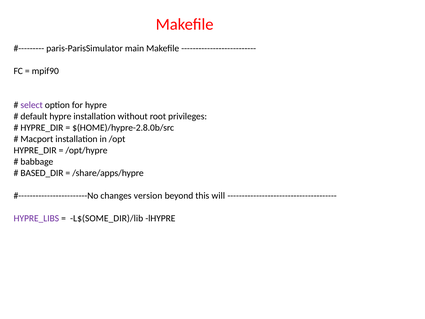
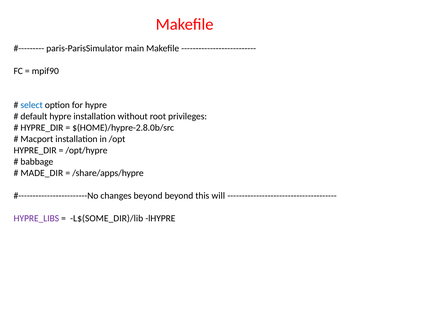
select colour: purple -> blue
BASED_DIR: BASED_DIR -> MADE_DIR
changes version: version -> beyond
